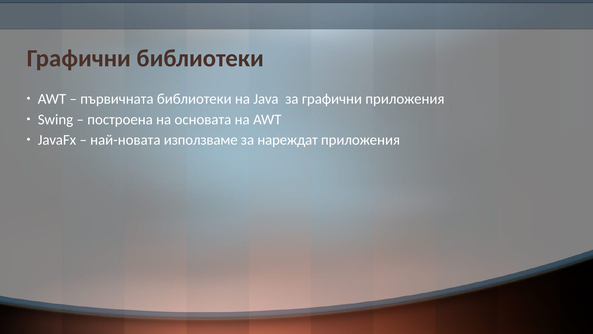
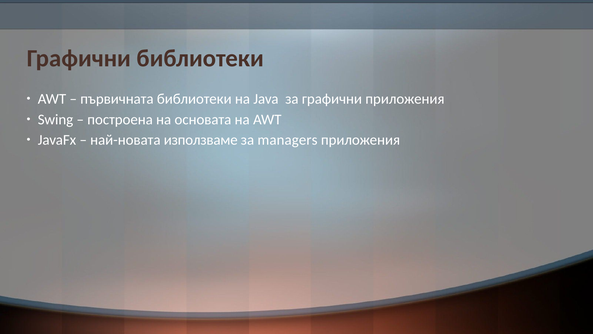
нареждат: нареждат -> managers
